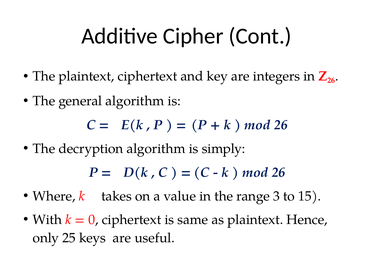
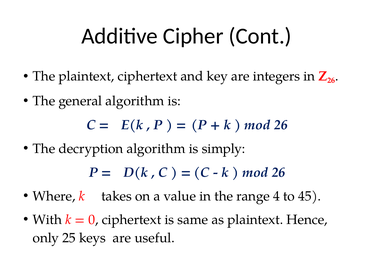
3: 3 -> 4
15: 15 -> 45
